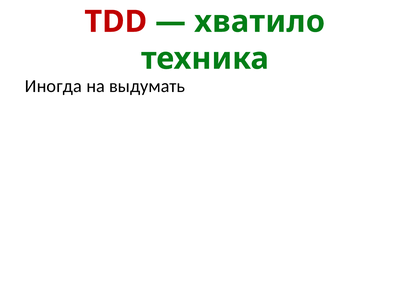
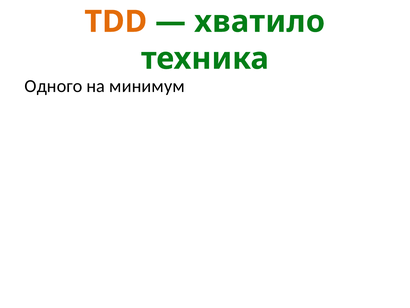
TDD colour: red -> orange
Иногда: Иногда -> Одного
выдумать: выдумать -> минимум
